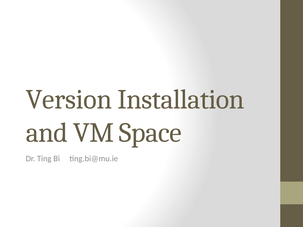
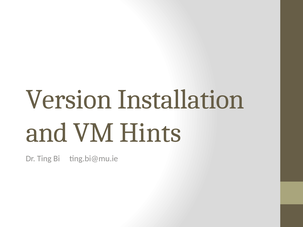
Space: Space -> Hints
